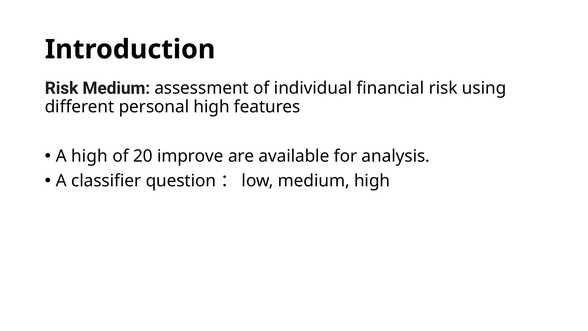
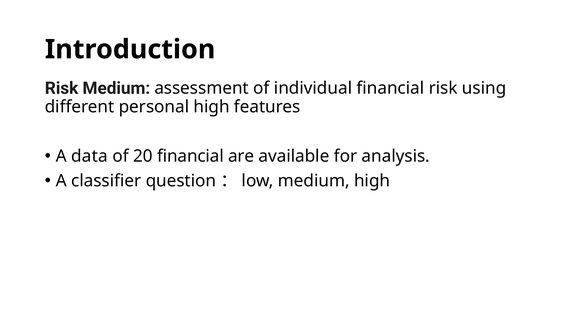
A high: high -> data
20 improve: improve -> financial
